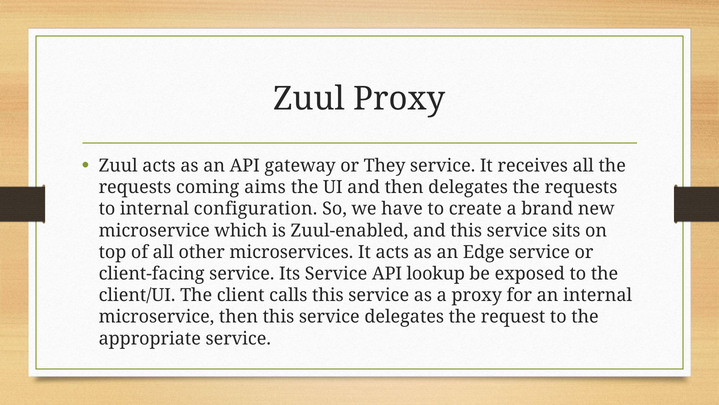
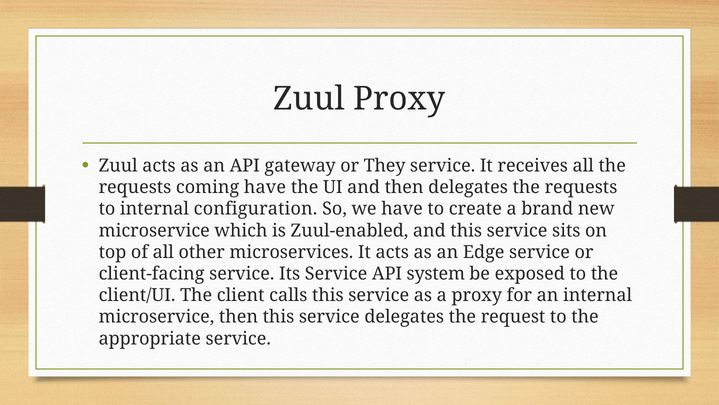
coming aims: aims -> have
lookup: lookup -> system
